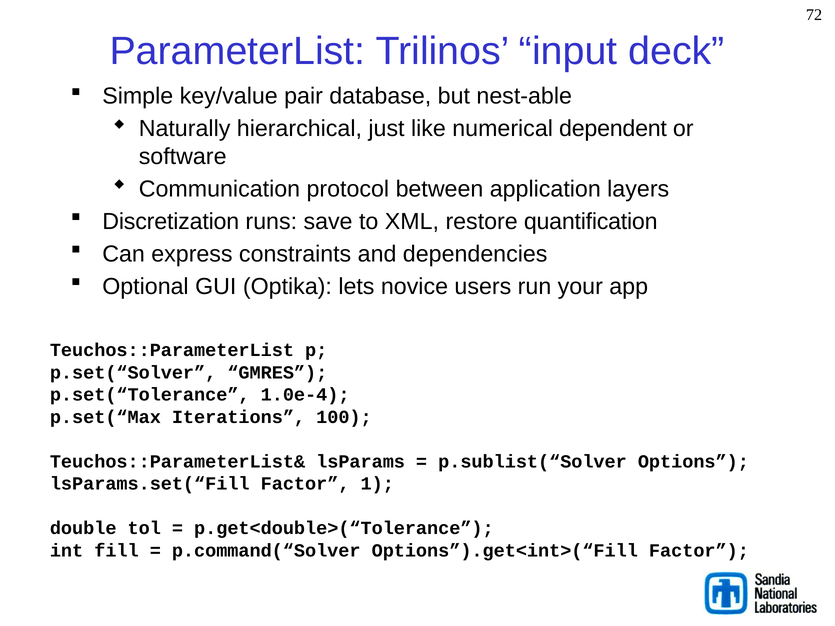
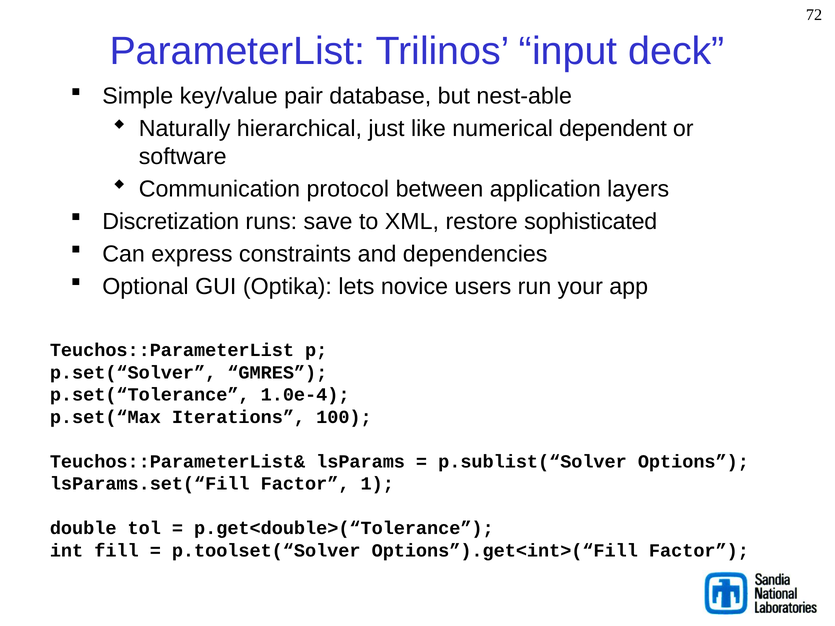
quantification: quantification -> sophisticated
p.command(“Solver: p.command(“Solver -> p.toolset(“Solver
